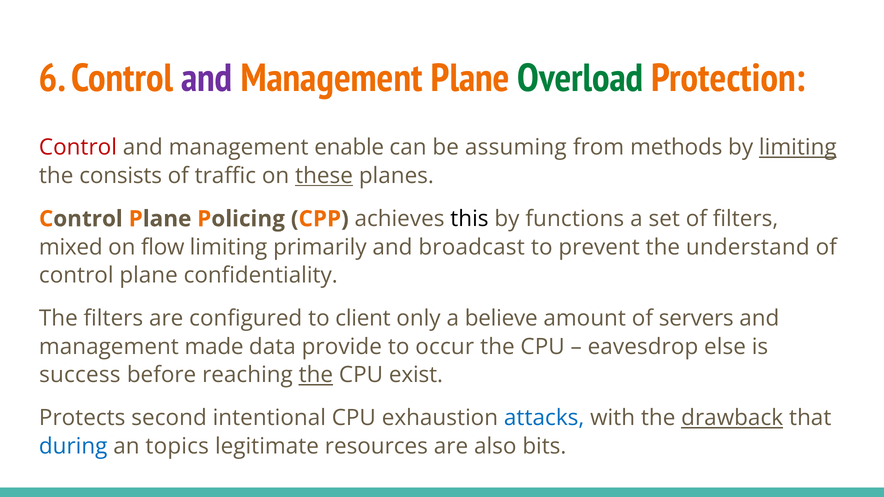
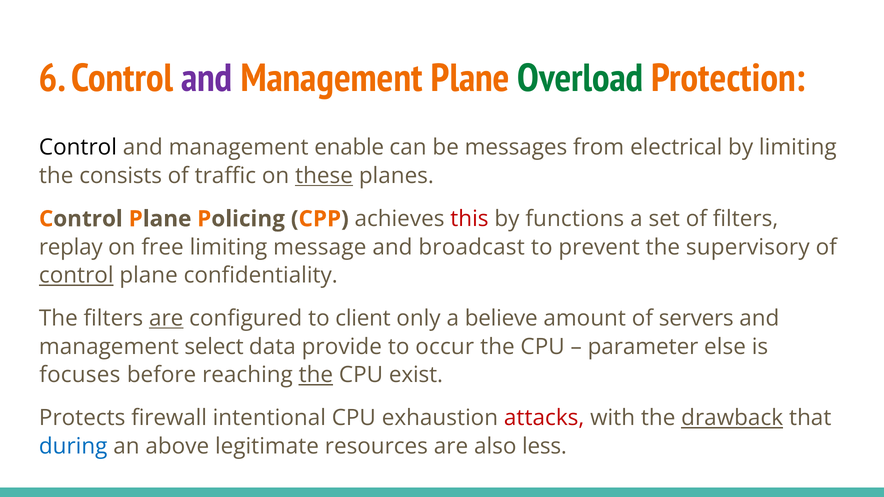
Control at (78, 148) colour: red -> black
assuming: assuming -> messages
methods: methods -> electrical
limiting at (798, 148) underline: present -> none
this colour: black -> red
mixed: mixed -> replay
flow: flow -> free
primarily: primarily -> message
understand: understand -> supervisory
control at (76, 276) underline: none -> present
are at (166, 319) underline: none -> present
made: made -> select
eavesdrop: eavesdrop -> parameter
success: success -> focuses
second: second -> firewall
attacks colour: blue -> red
topics: topics -> above
bits: bits -> less
